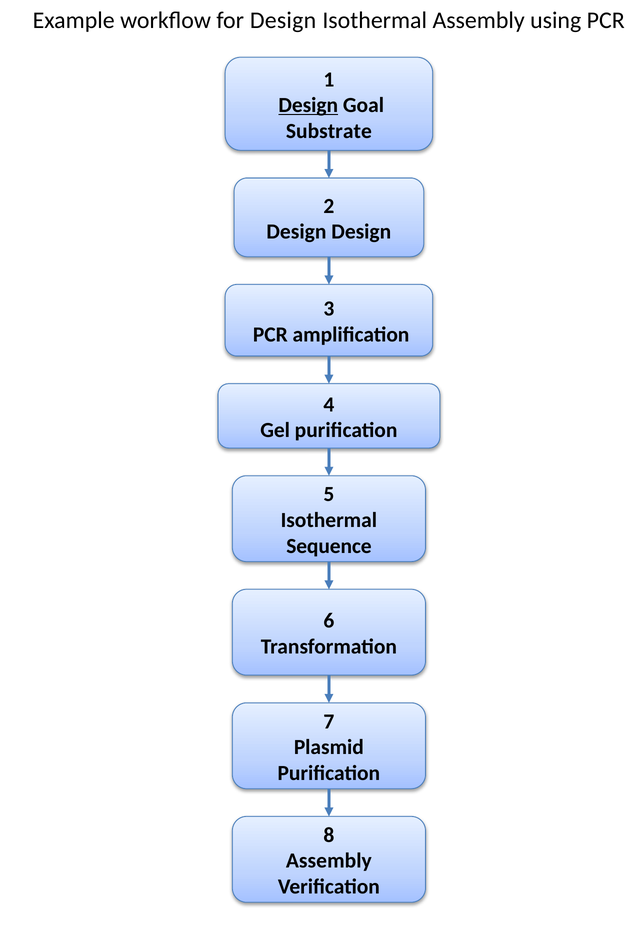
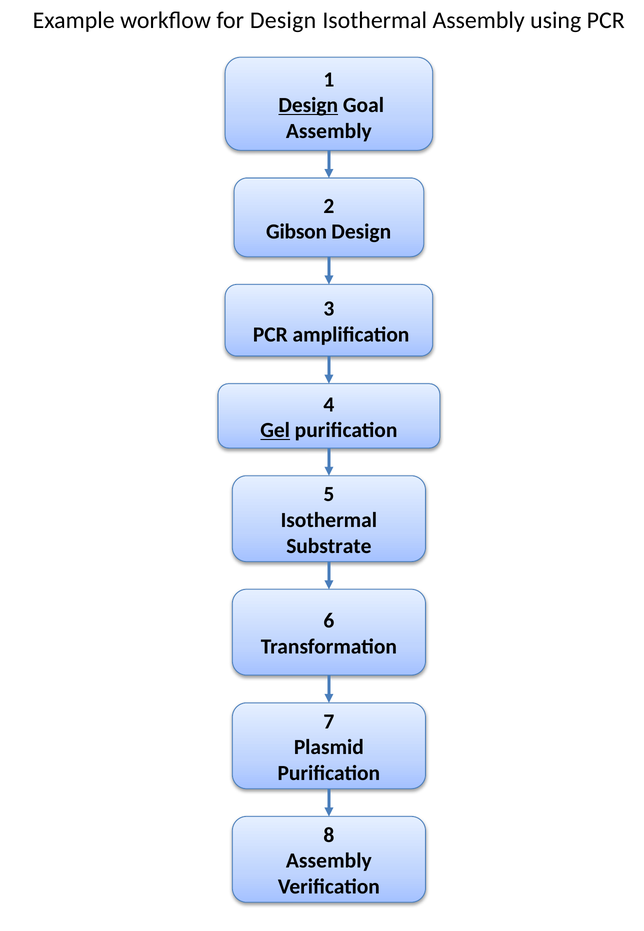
Substrate at (329, 131): Substrate -> Assembly
Design at (296, 232): Design -> Gibson
Gel underline: none -> present
Sequence: Sequence -> Substrate
